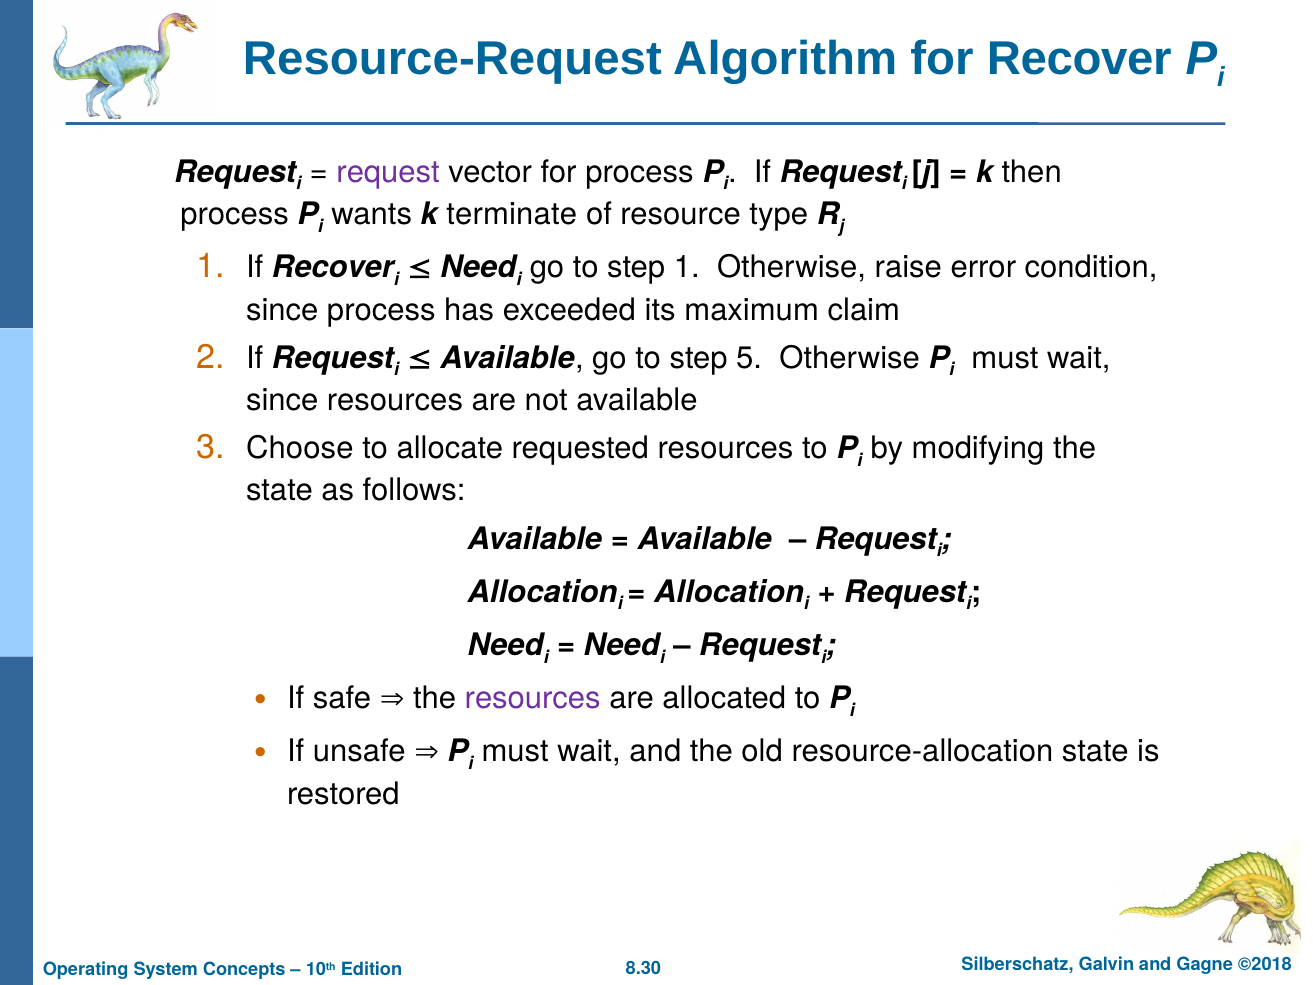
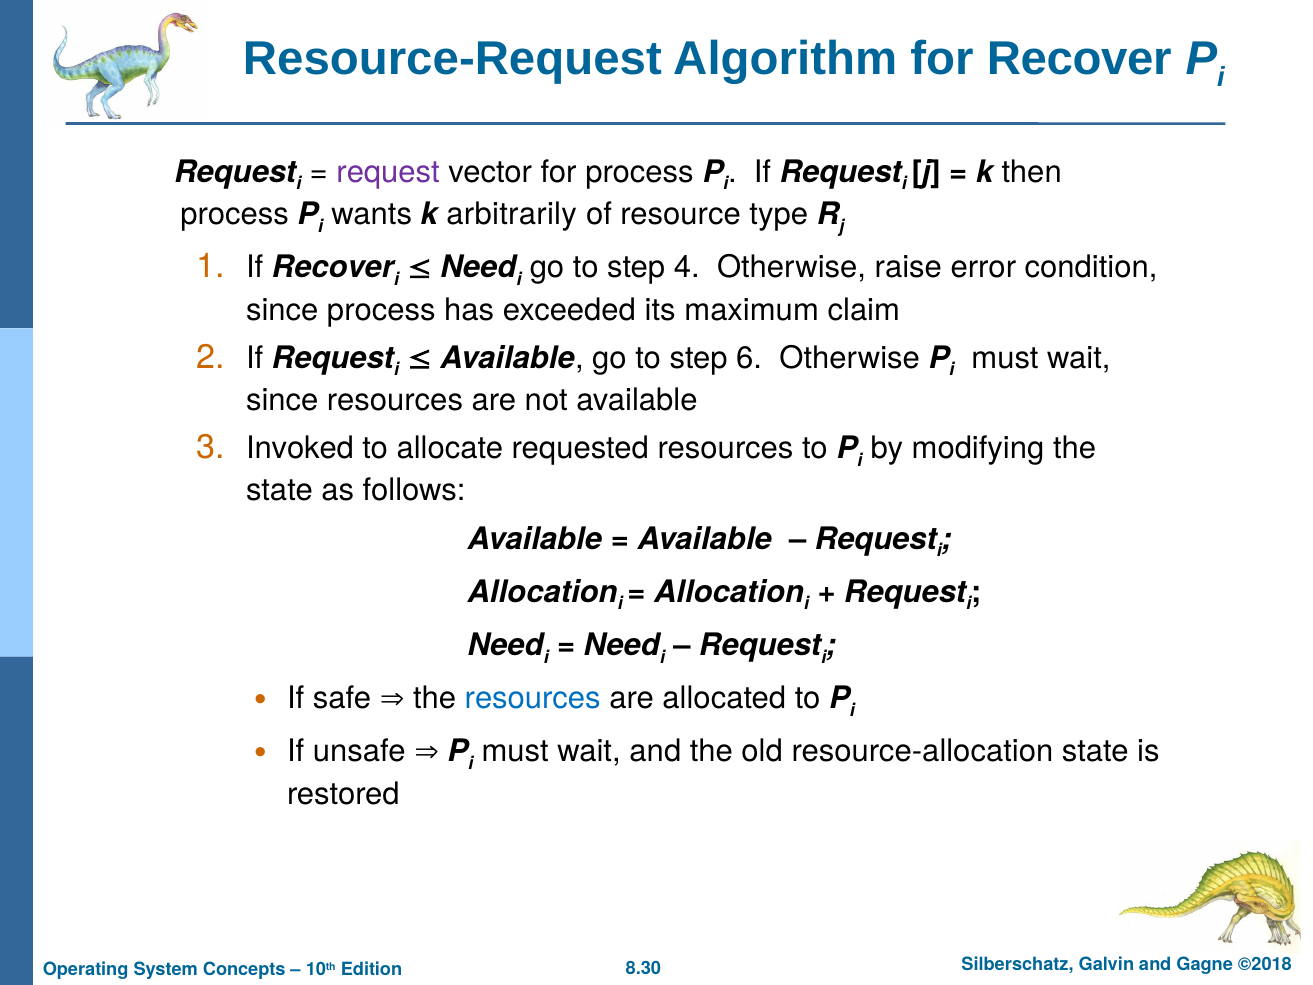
terminate: terminate -> arbitrarily
step 1: 1 -> 4
5: 5 -> 6
Choose: Choose -> Invoked
resources at (533, 698) colour: purple -> blue
